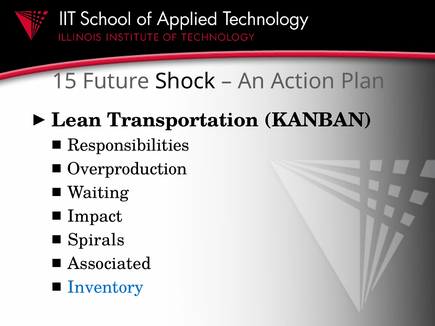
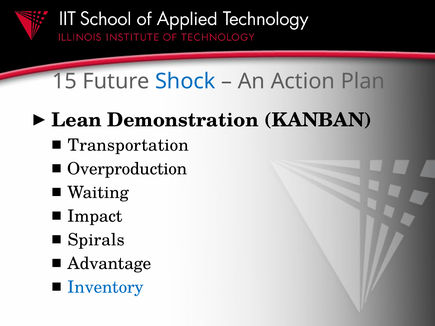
Shock colour: black -> blue
Transportation: Transportation -> Demonstration
Responsibilities: Responsibilities -> Transportation
Associated: Associated -> Advantage
